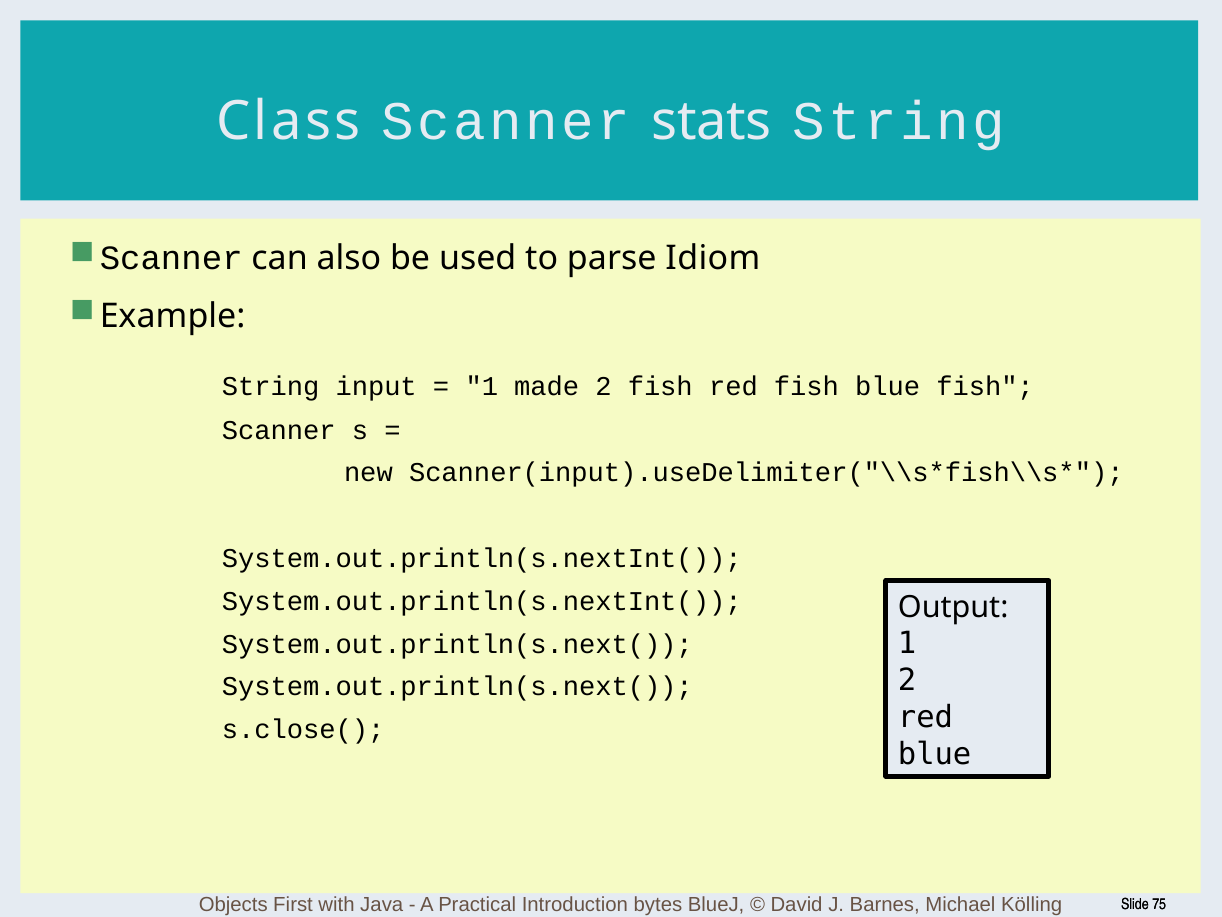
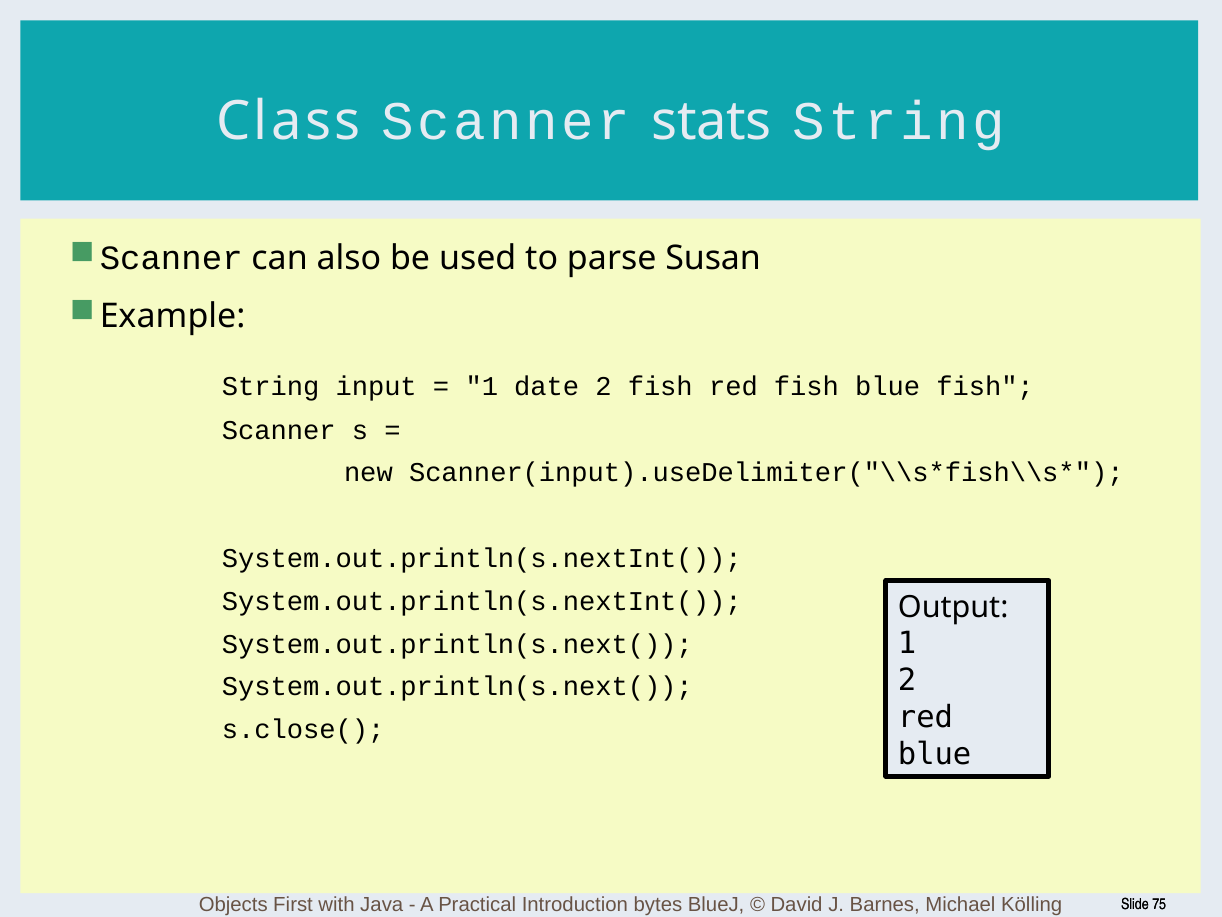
Idiom: Idiom -> Susan
made: made -> date
